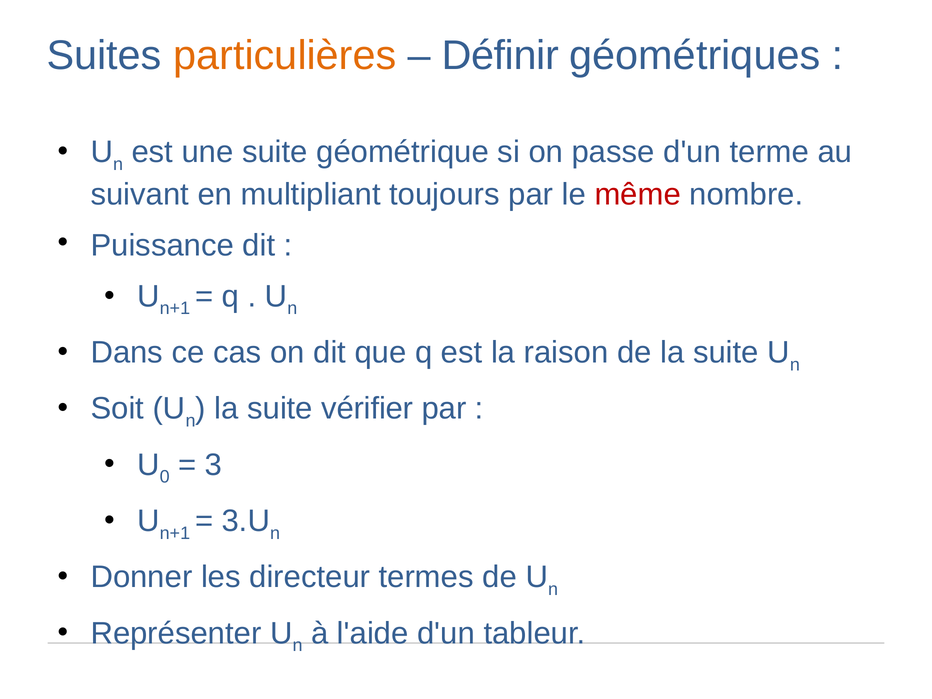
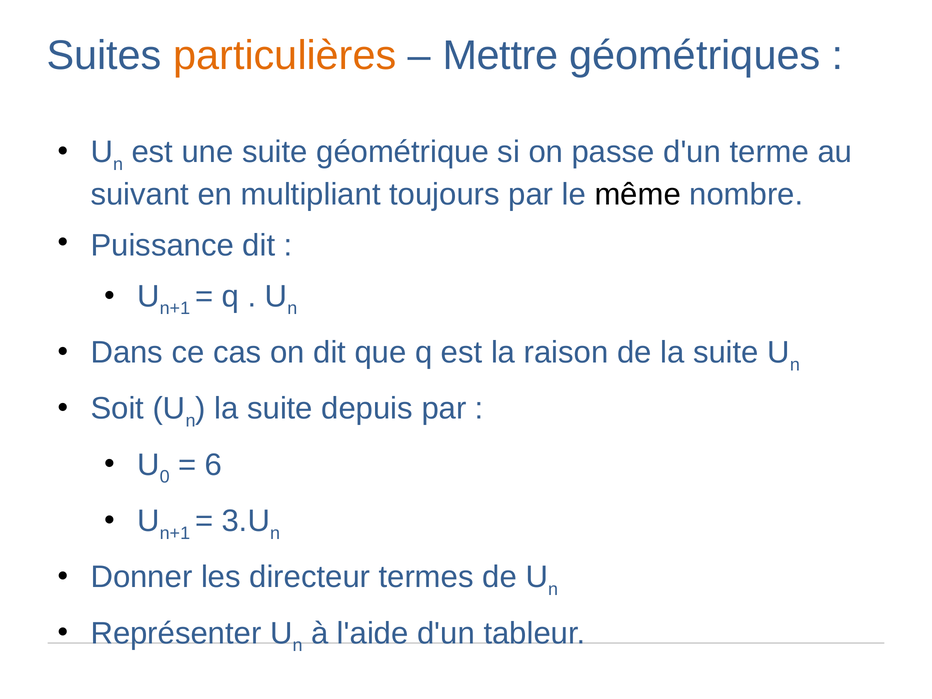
Définir: Définir -> Mettre
même colour: red -> black
vérifier: vérifier -> depuis
3: 3 -> 6
